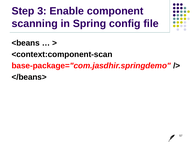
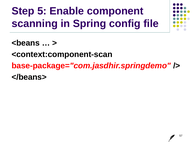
3: 3 -> 5
